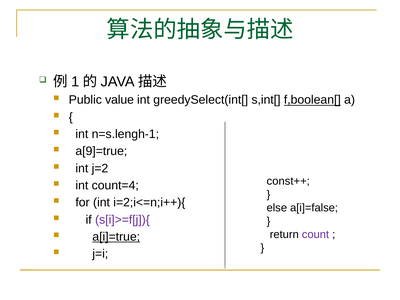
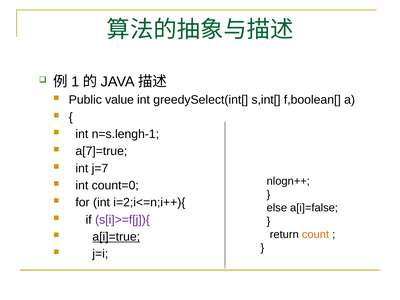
f,boolean[ underline: present -> none
a[9]=true: a[9]=true -> a[7]=true
j=2: j=2 -> j=7
const++: const++ -> nlogn++
count=4: count=4 -> count=0
count colour: purple -> orange
